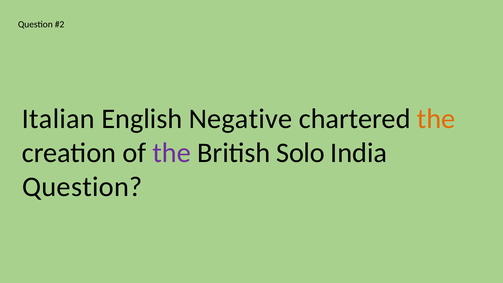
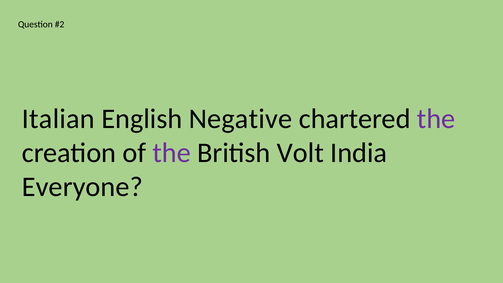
the at (436, 119) colour: orange -> purple
Solo: Solo -> Volt
Question at (82, 187): Question -> Everyone
